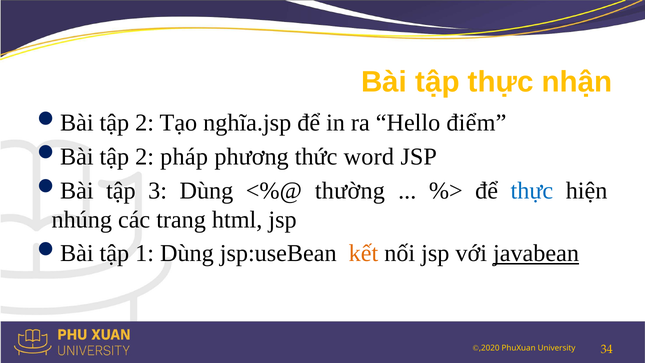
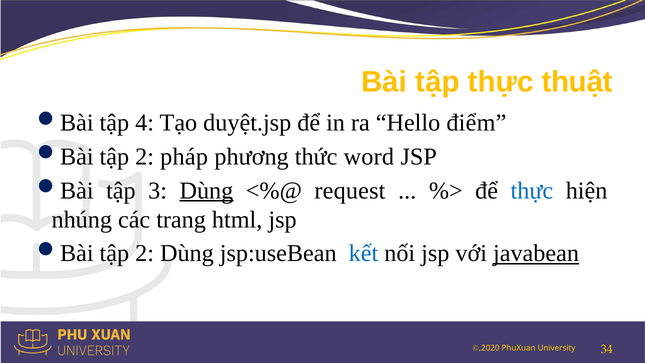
nhận: nhận -> thuật
2 at (145, 123): 2 -> 4
nghĩa.jsp: nghĩa.jsp -> duyệt.jsp
Dùng at (206, 190) underline: none -> present
thường: thường -> request
1 at (145, 253): 1 -> 2
kết colour: orange -> blue
